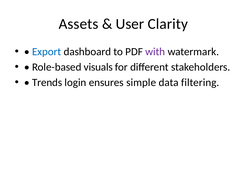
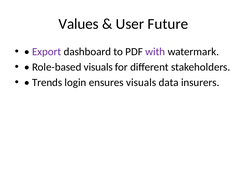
Assets: Assets -> Values
Clarity: Clarity -> Future
Export colour: blue -> purple
ensures simple: simple -> visuals
filtering: filtering -> insurers
